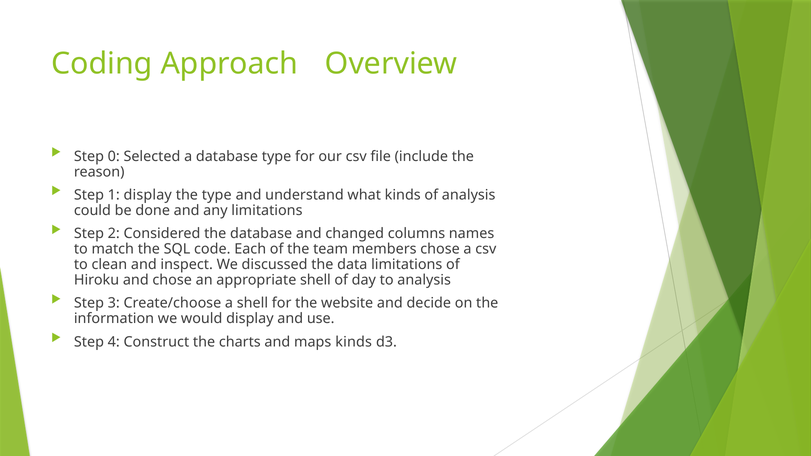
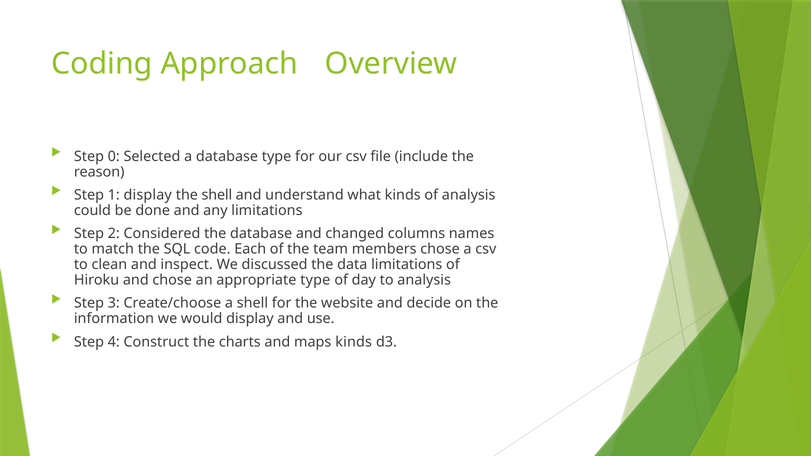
the type: type -> shell
appropriate shell: shell -> type
